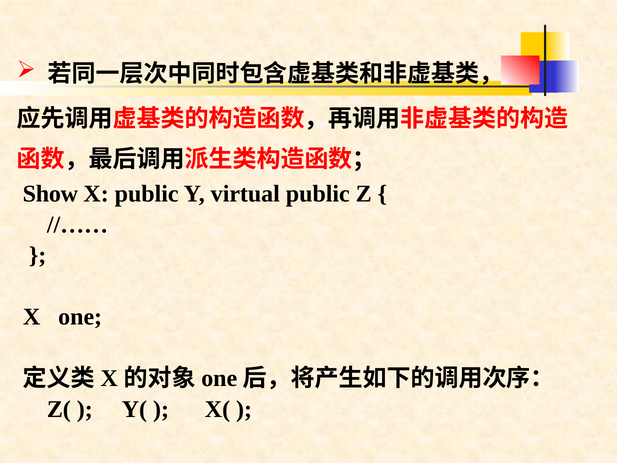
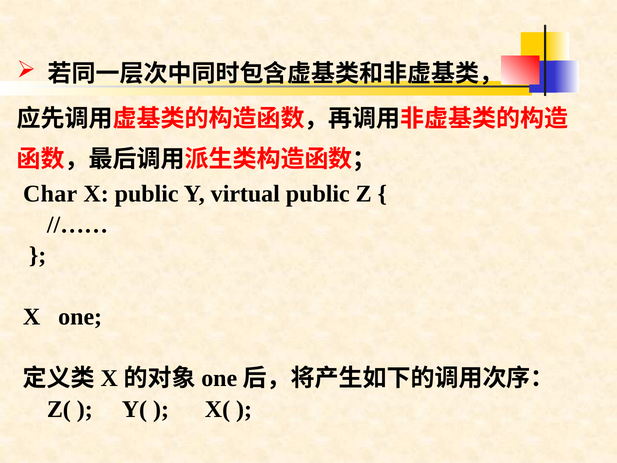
Show: Show -> Char
